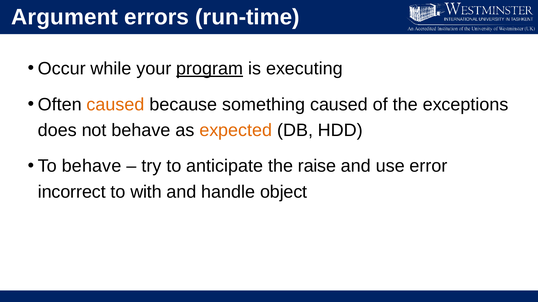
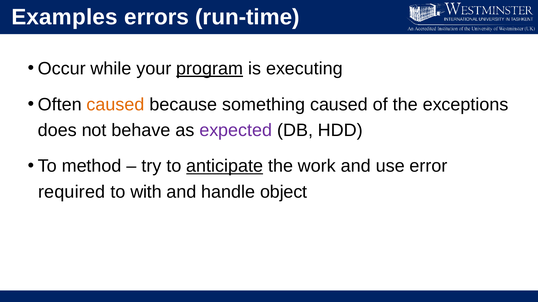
Argument: Argument -> Examples
expected colour: orange -> purple
To behave: behave -> method
anticipate underline: none -> present
raise: raise -> work
incorrect: incorrect -> required
